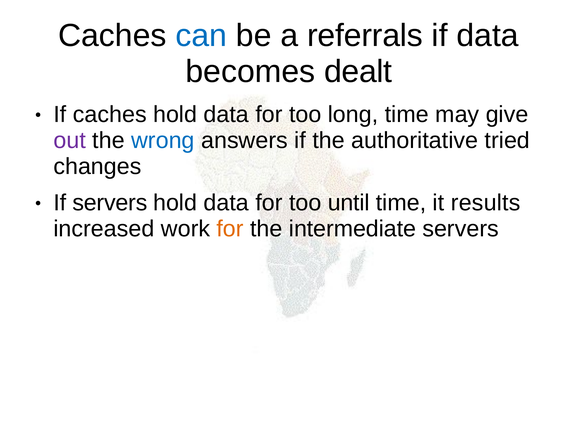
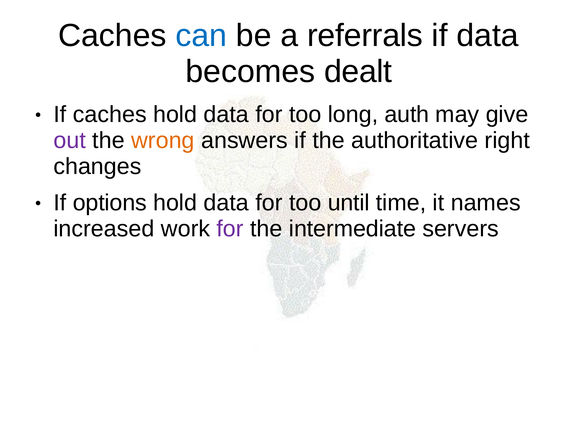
long time: time -> auth
wrong colour: blue -> orange
tried: tried -> right
If servers: servers -> options
results: results -> names
for at (230, 229) colour: orange -> purple
